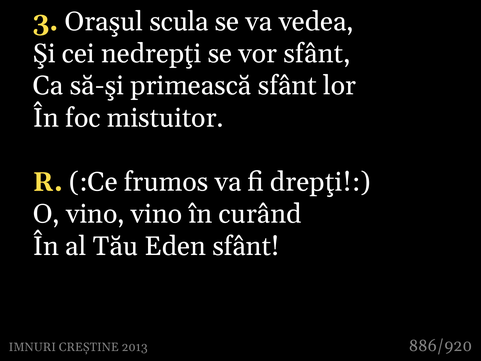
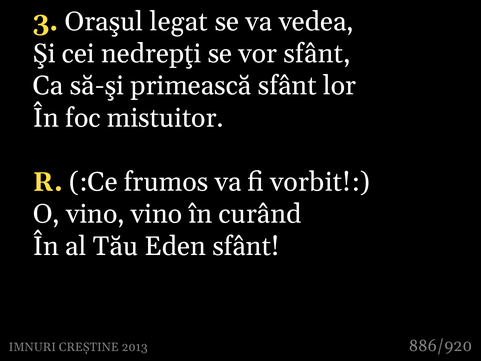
scula: scula -> legat
drepţi: drepţi -> vorbit
